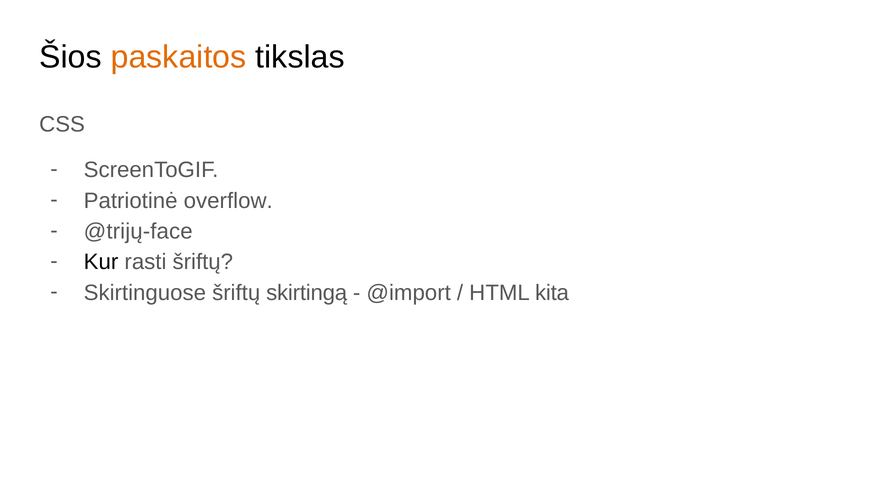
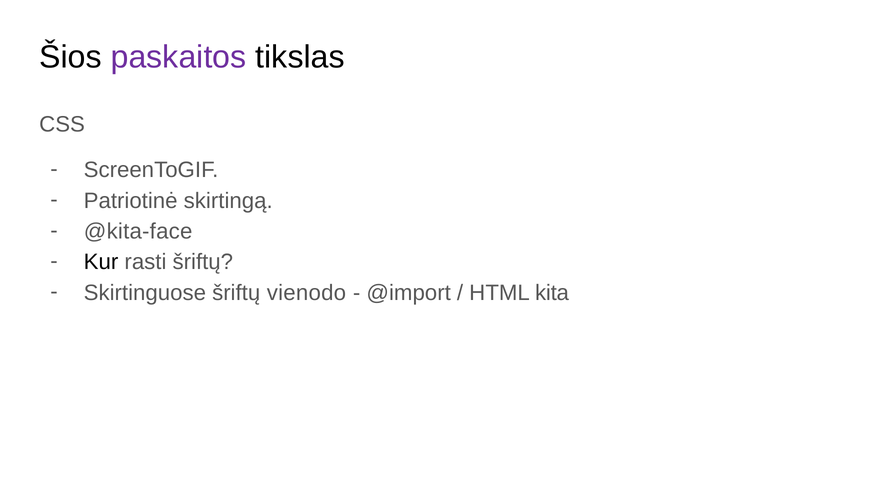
paskaitos colour: orange -> purple
overflow: overflow -> skirtingą
@trijų-face: @trijų-face -> @kita-face
skirtingą: skirtingą -> vienodo
